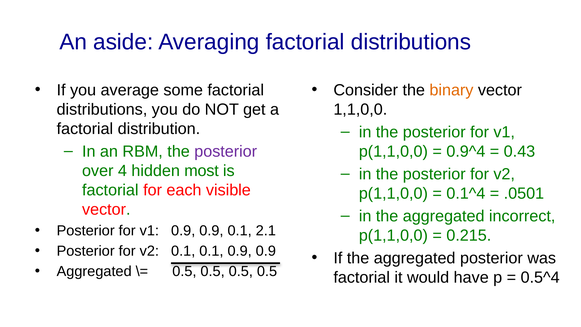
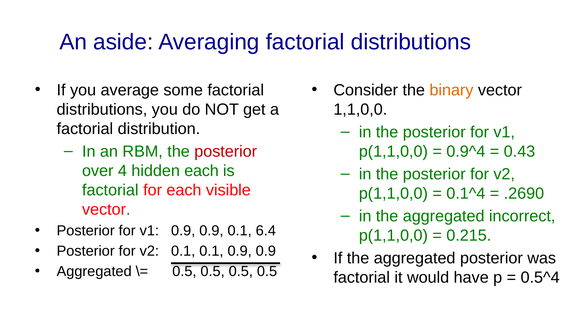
posterior at (226, 151) colour: purple -> red
hidden most: most -> each
.0501: .0501 -> .2690
2.1: 2.1 -> 6.4
